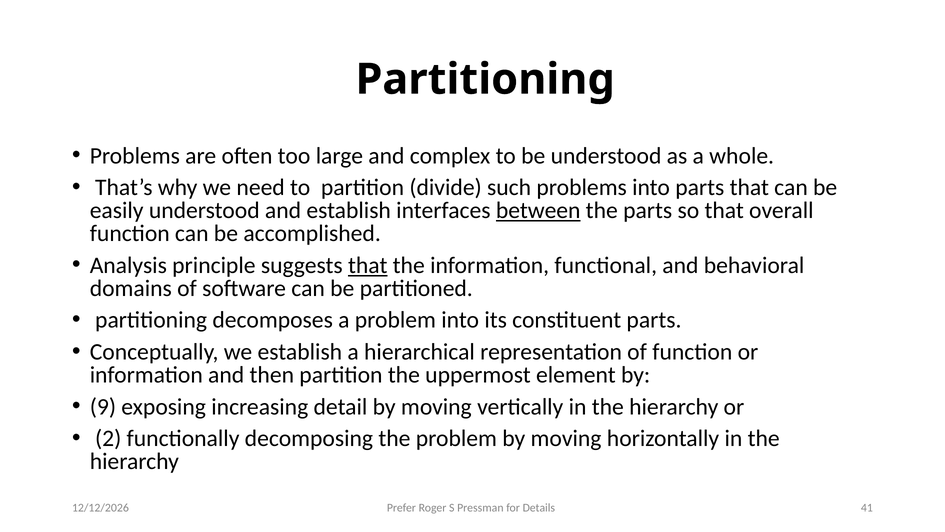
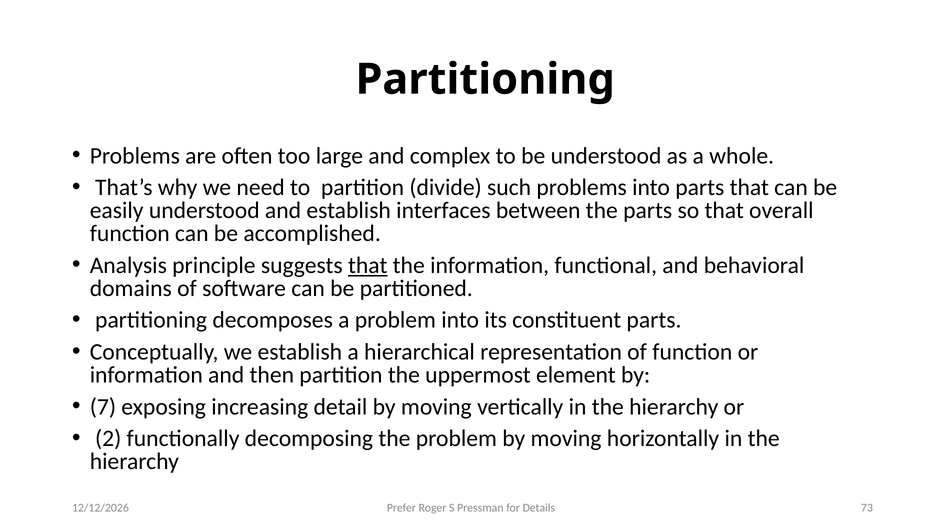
between underline: present -> none
9: 9 -> 7
41: 41 -> 73
